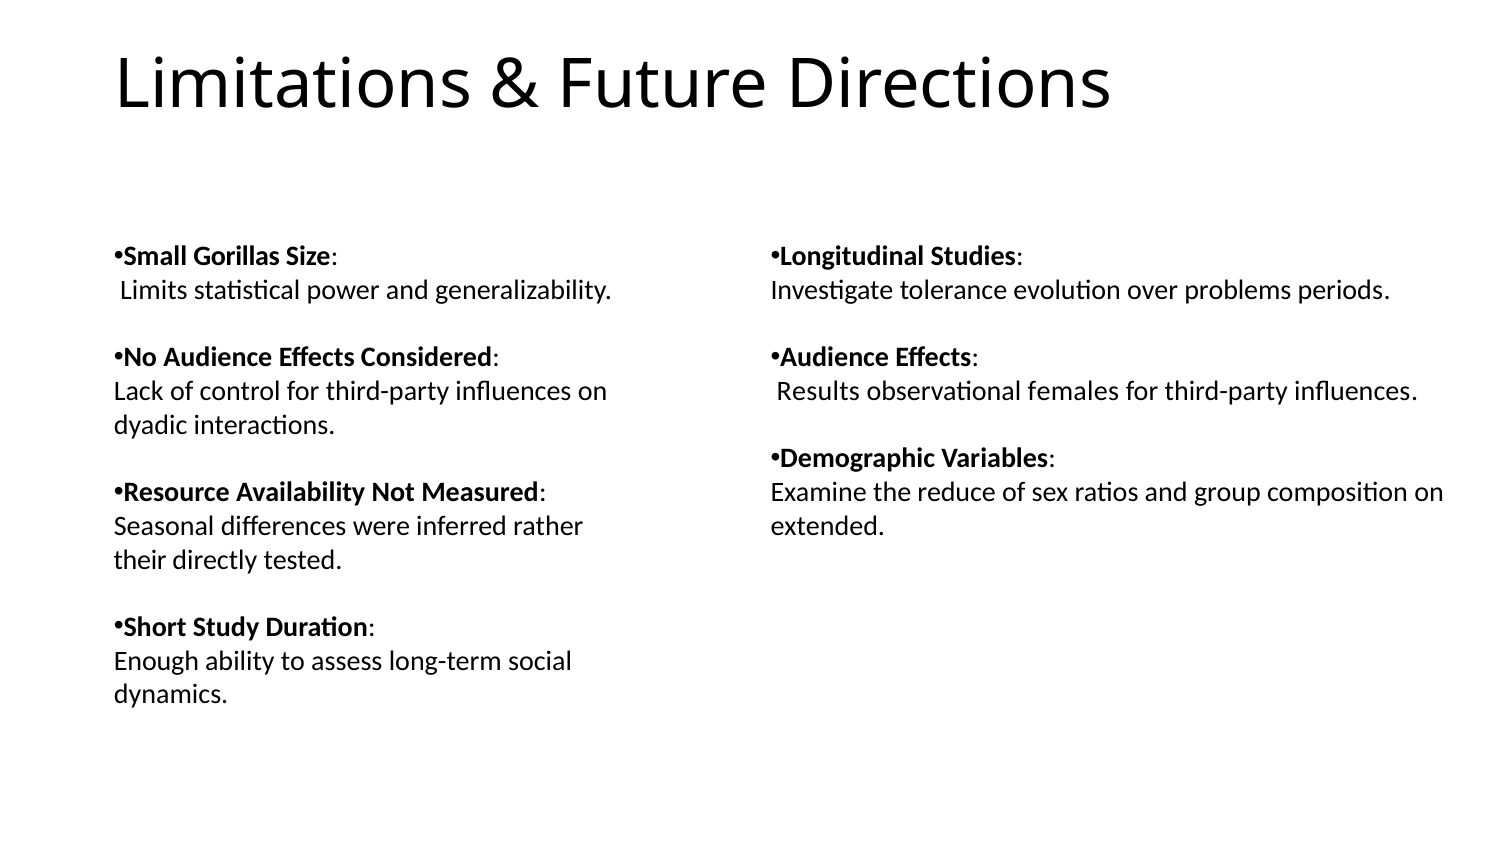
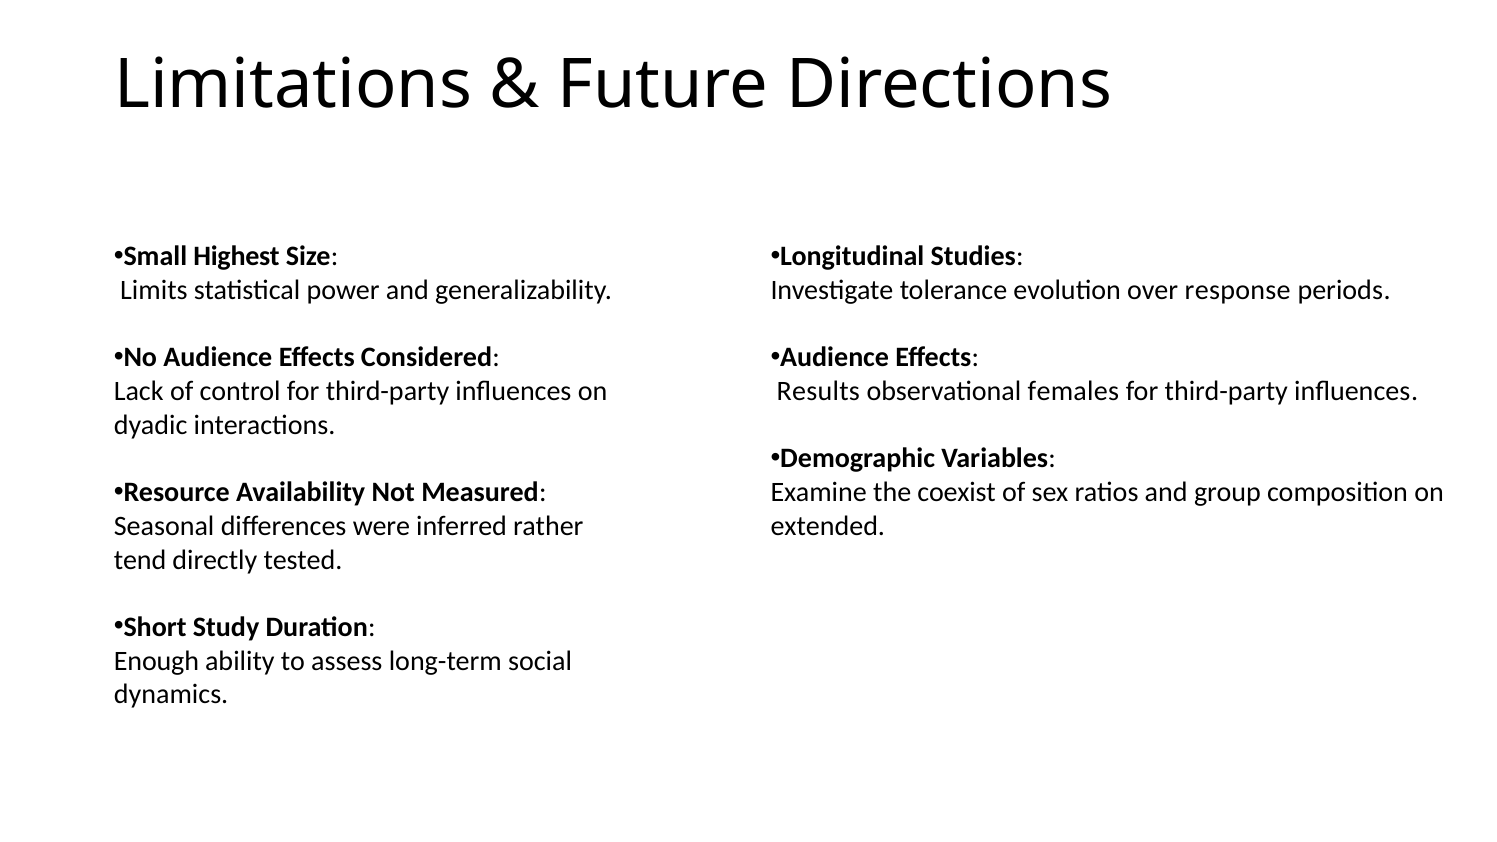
Gorillas: Gorillas -> Highest
problems: problems -> response
reduce: reduce -> coexist
their: their -> tend
